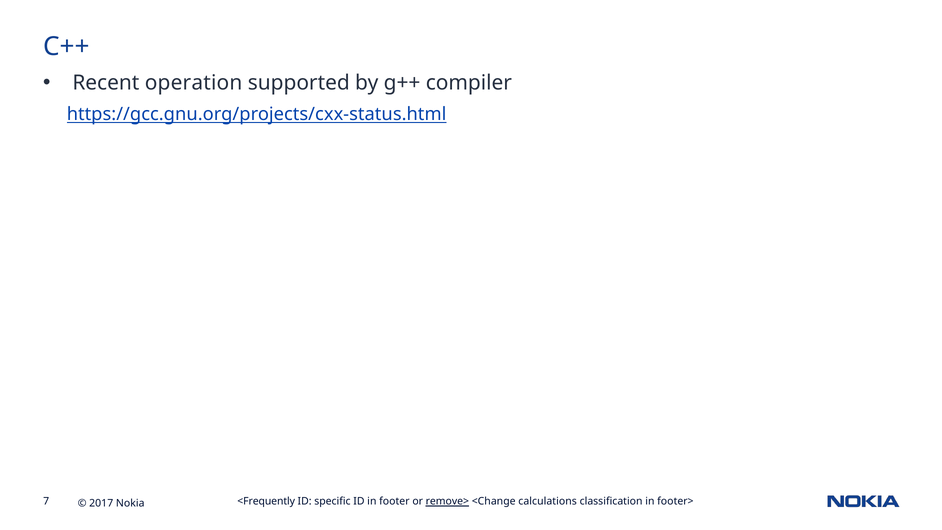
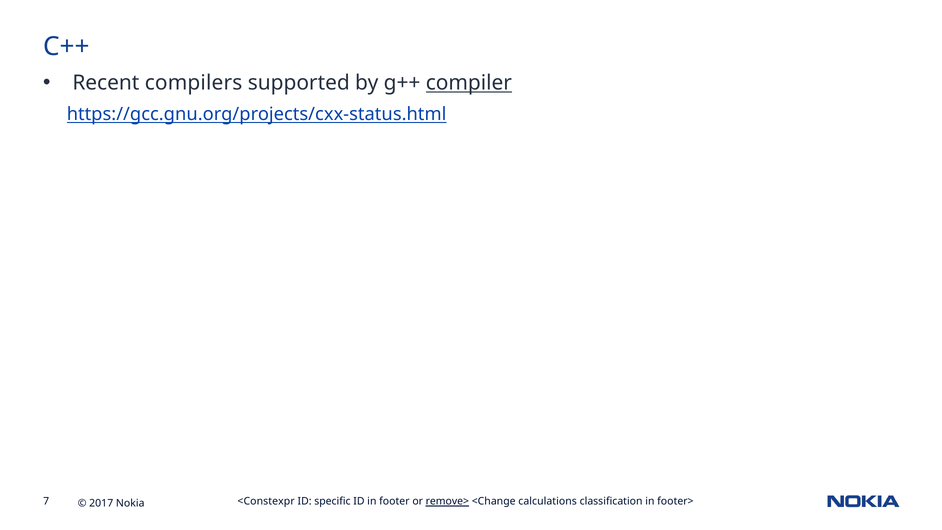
operation: operation -> compilers
compiler underline: none -> present
<Frequently: <Frequently -> <Constexpr
